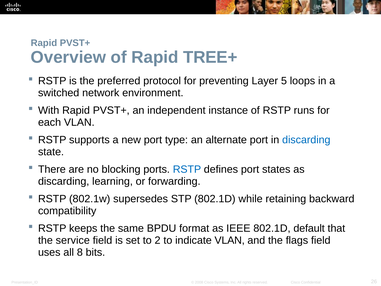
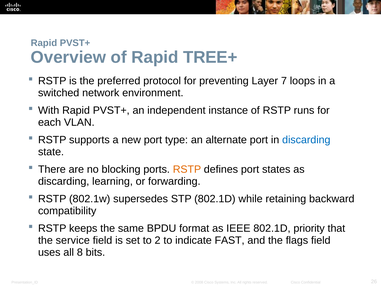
5: 5 -> 7
RSTP at (187, 169) colour: blue -> orange
default: default -> priority
indicate VLAN: VLAN -> FAST
